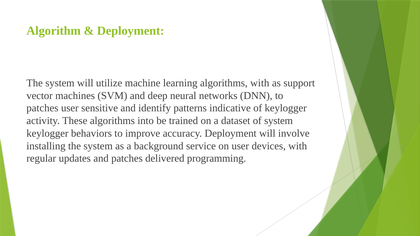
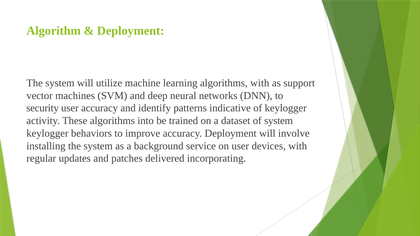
patches at (42, 108): patches -> security
user sensitive: sensitive -> accuracy
programming: programming -> incorporating
